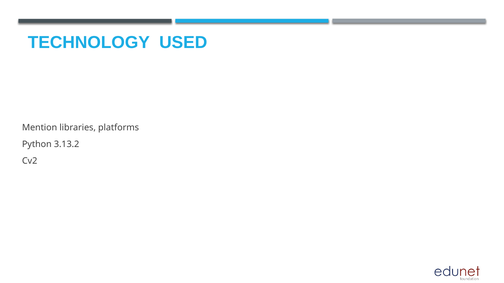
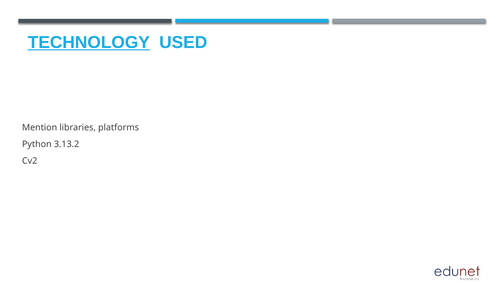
TECHNOLOGY underline: none -> present
